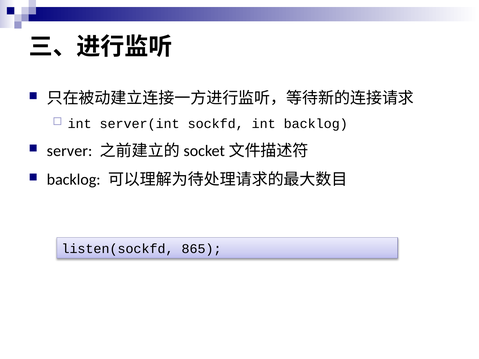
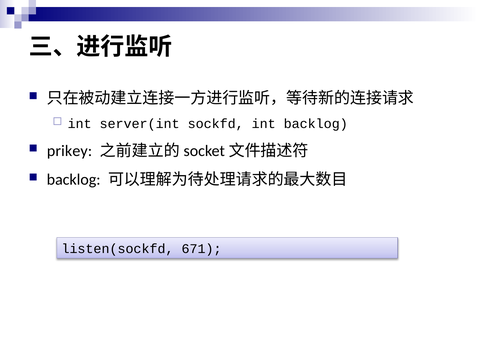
server: server -> prikey
865: 865 -> 671
